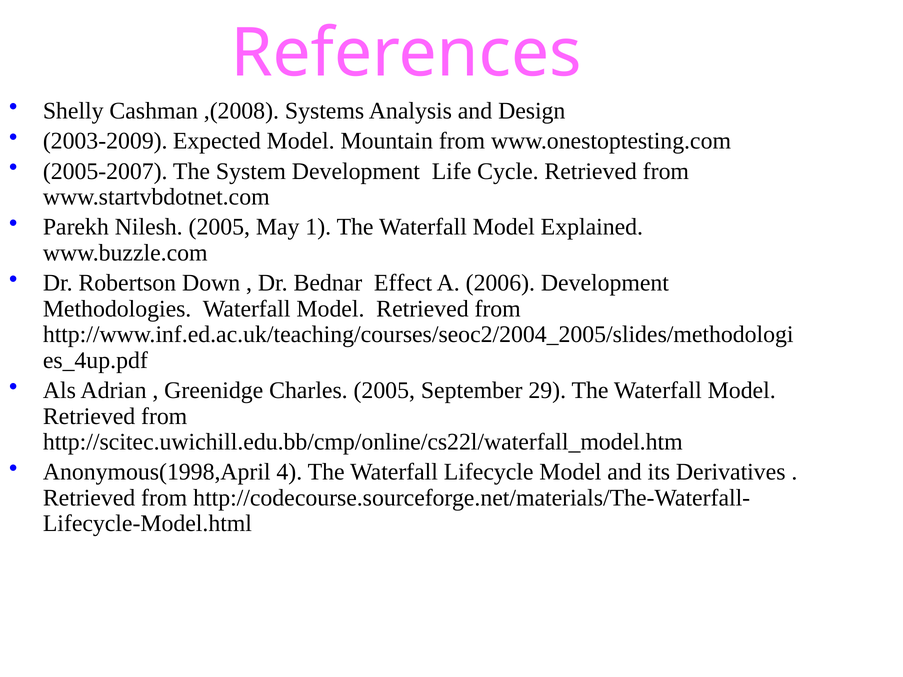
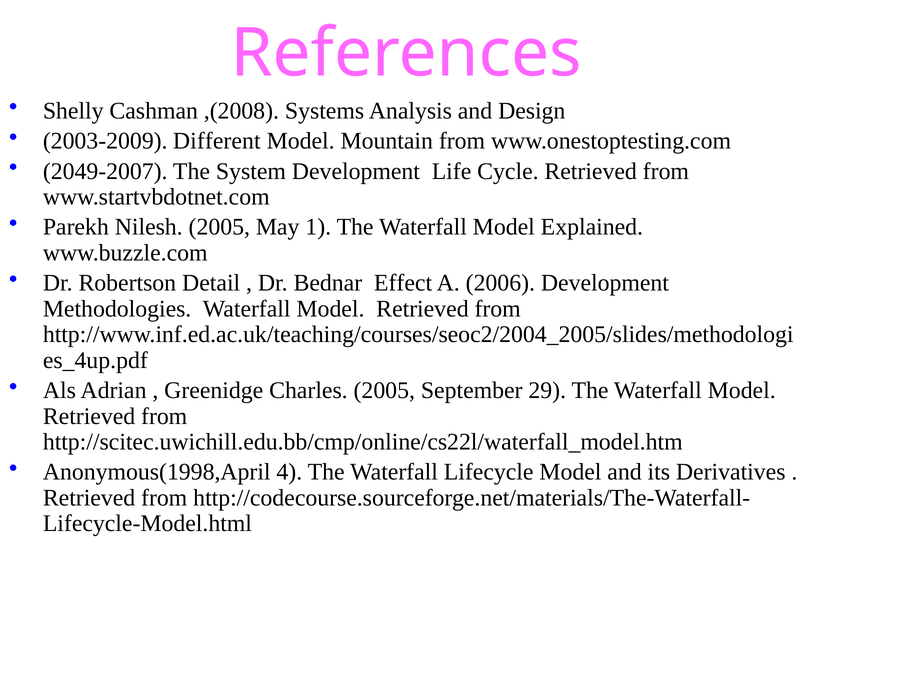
Expected: Expected -> Different
2005-2007: 2005-2007 -> 2049-2007
Down: Down -> Detail
